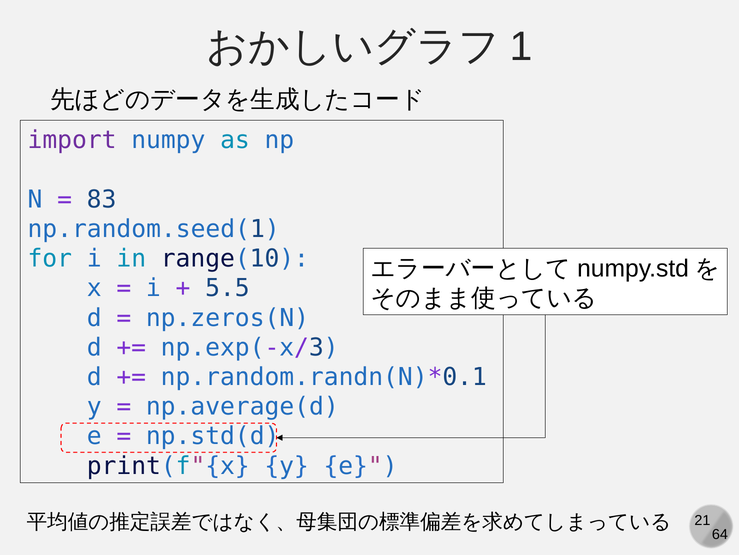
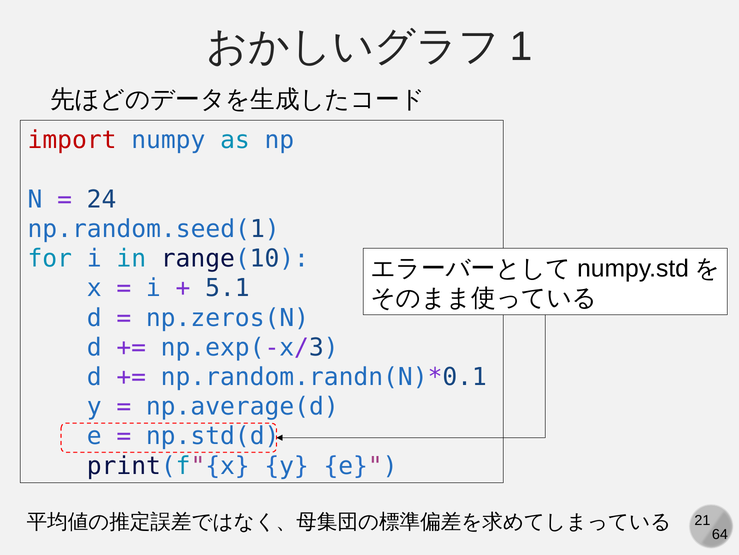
import colour: purple -> red
83: 83 -> 24
5.5: 5.5 -> 5.1
